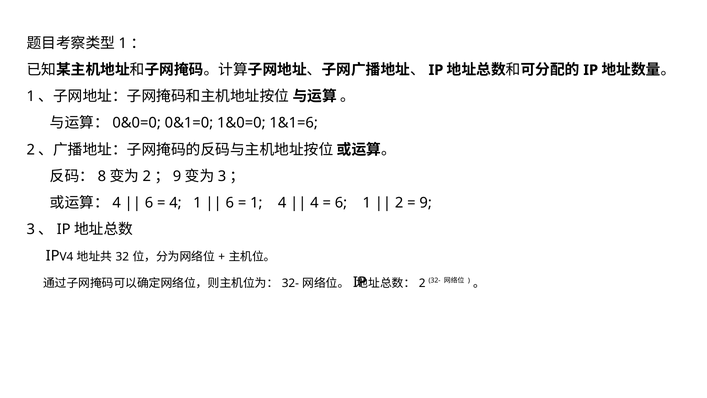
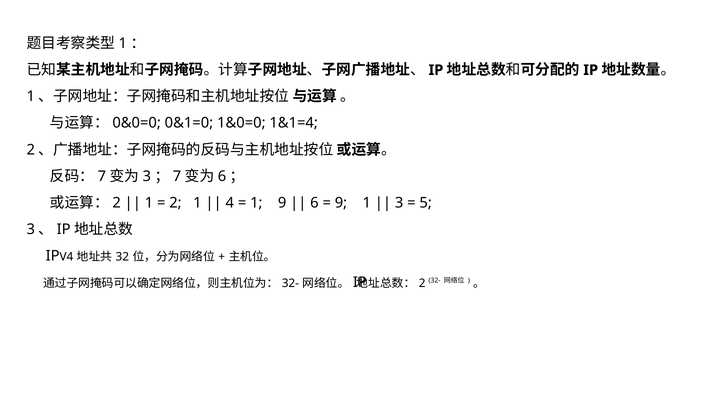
1&1=6: 1&1=6 -> 1&1=4
8 at (102, 176): 8 -> 7
2 at (147, 176): 2 -> 3
9 at (177, 176): 9 -> 7
3 at (222, 176): 3 -> 6
4 at (117, 203): 4 -> 2
6 at (149, 203): 6 -> 1
4 at (176, 203): 4 -> 2
6 at (230, 203): 6 -> 4
1 4: 4 -> 9
4 at (314, 203): 4 -> 6
6 at (341, 203): 6 -> 9
2 at (399, 203): 2 -> 3
9 at (426, 203): 9 -> 5
